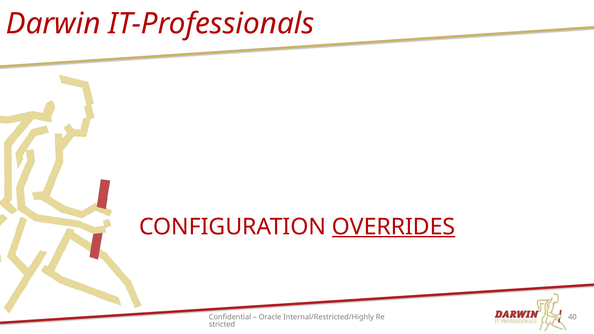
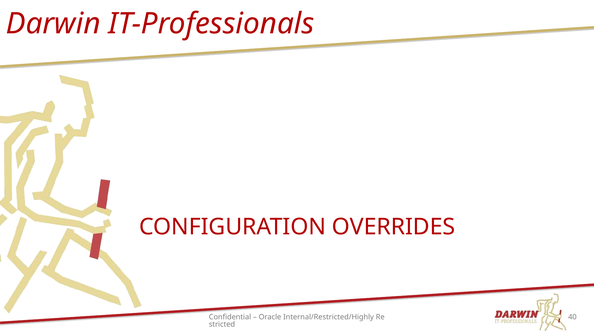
OVERRIDES underline: present -> none
